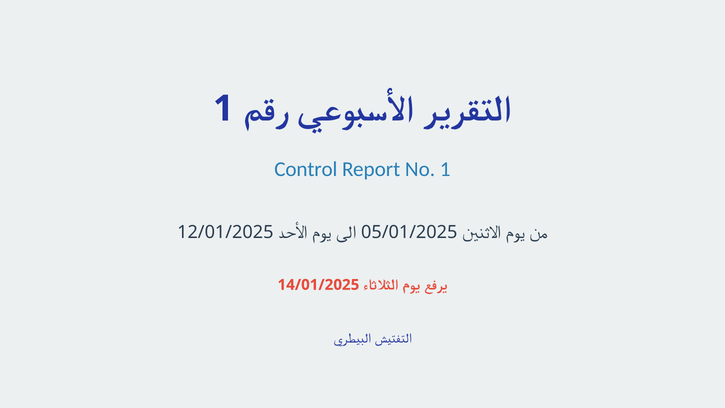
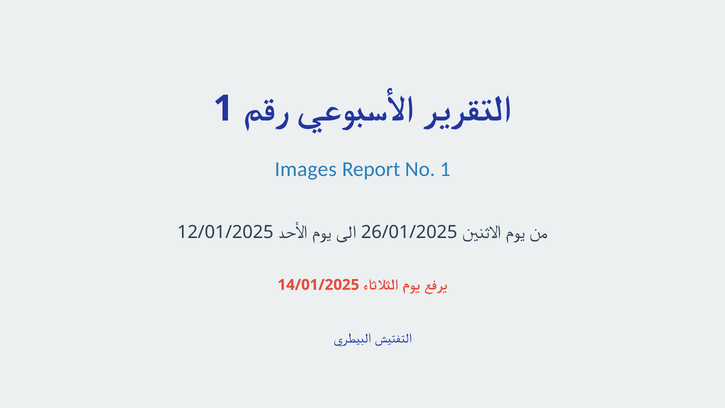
Control: Control -> Images
05/01/2025: 05/01/2025 -> 26/01/2025
